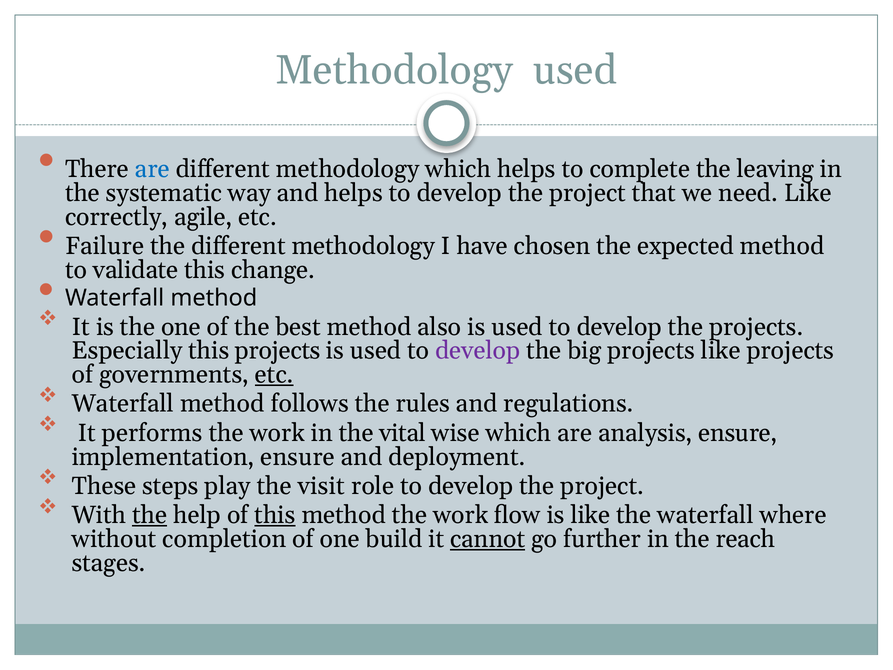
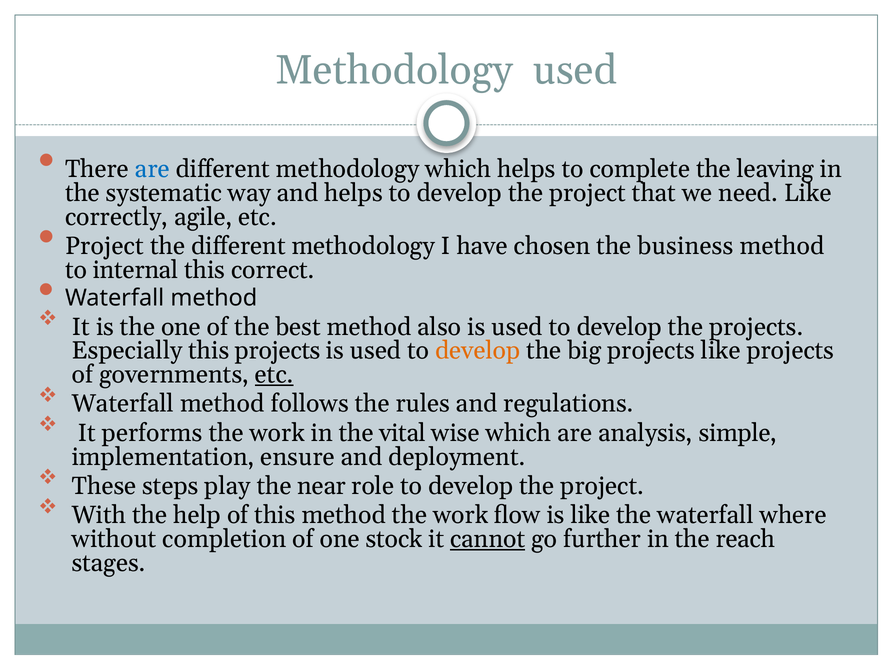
Failure at (105, 246): Failure -> Project
expected: expected -> business
validate: validate -> internal
change: change -> correct
develop at (478, 351) colour: purple -> orange
analysis ensure: ensure -> simple
visit: visit -> near
the at (150, 515) underline: present -> none
this at (275, 515) underline: present -> none
build: build -> stock
